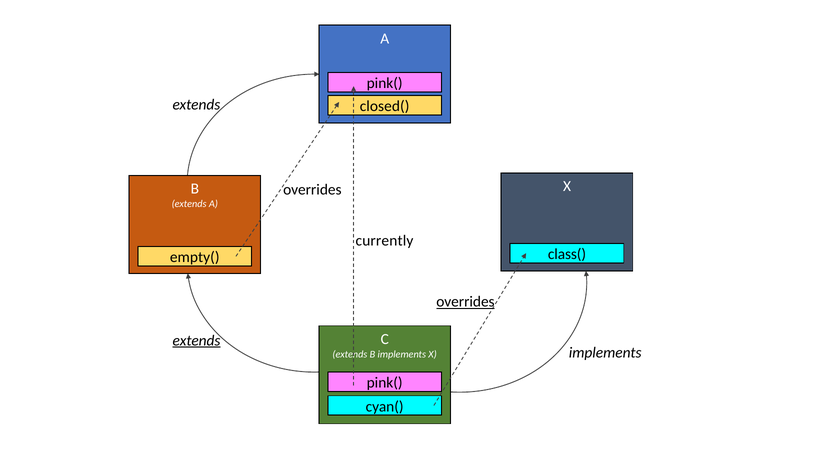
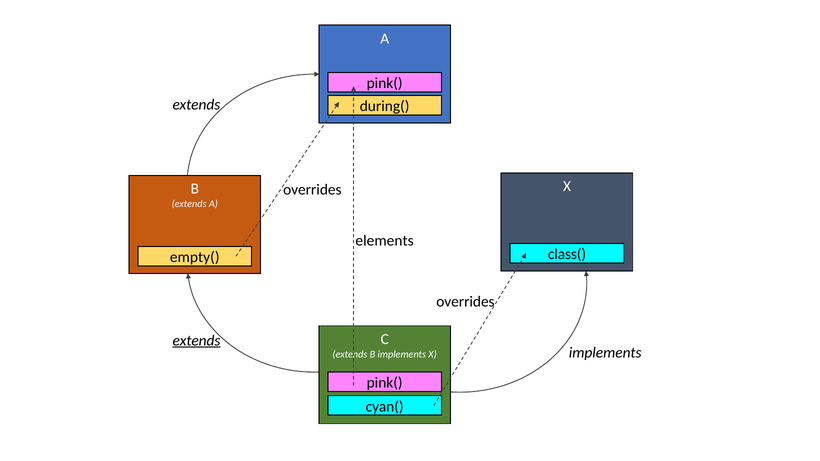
closed(: closed( -> during(
currently: currently -> elements
overrides at (465, 302) underline: present -> none
